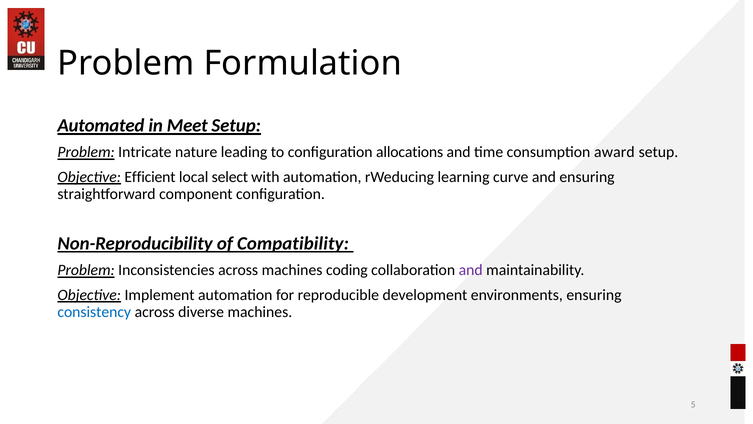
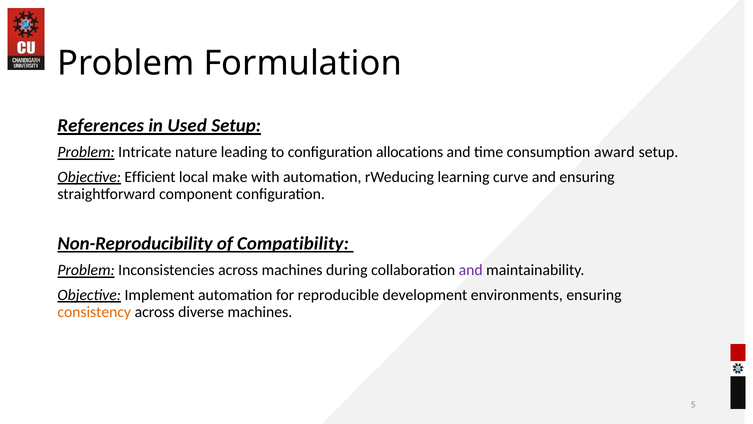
Automated: Automated -> References
Meet: Meet -> Used
select: select -> make
coding: coding -> during
consistency colour: blue -> orange
